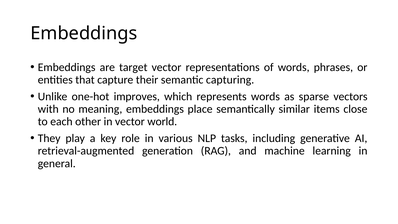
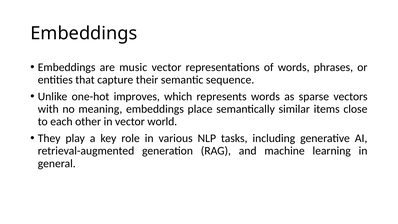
target: target -> music
capturing: capturing -> sequence
